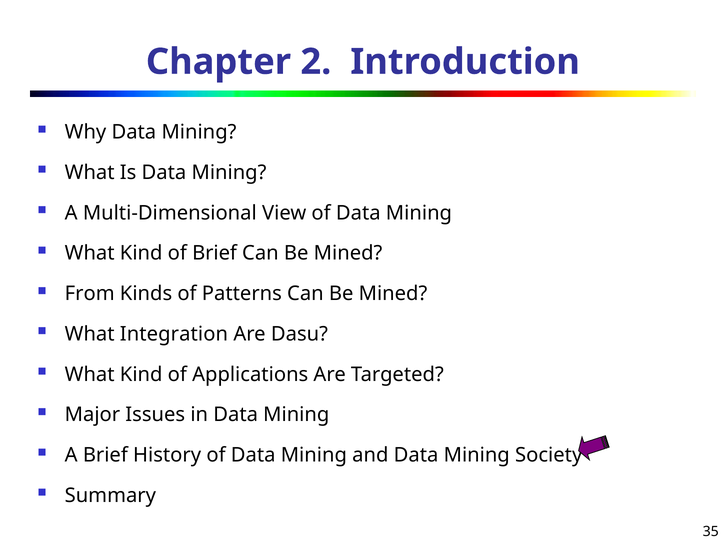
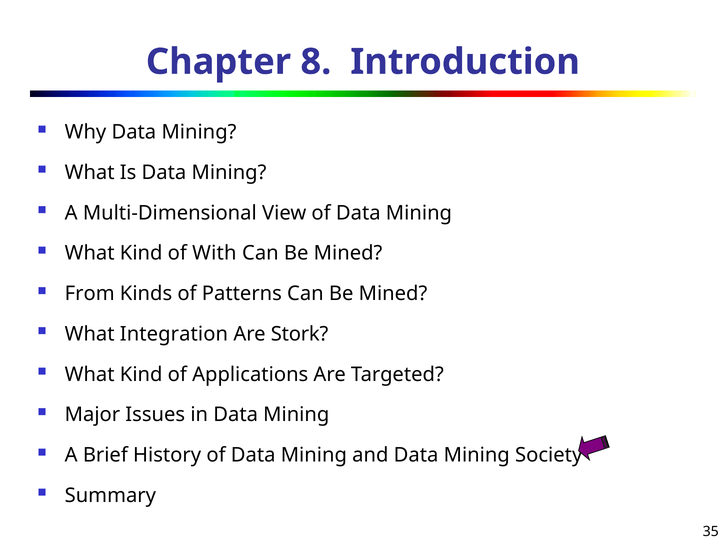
2: 2 -> 8
of Brief: Brief -> With
Dasu: Dasu -> Stork
